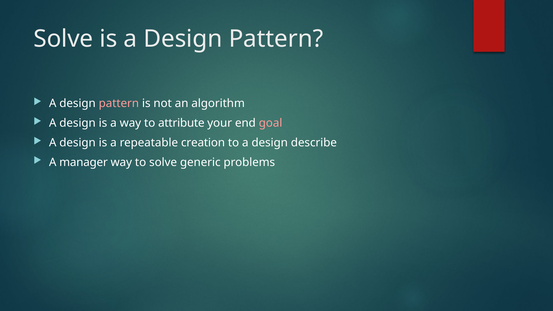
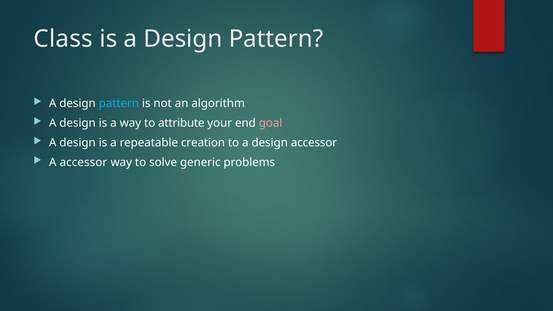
Solve at (63, 39): Solve -> Class
pattern at (119, 104) colour: pink -> light blue
design describe: describe -> accessor
A manager: manager -> accessor
